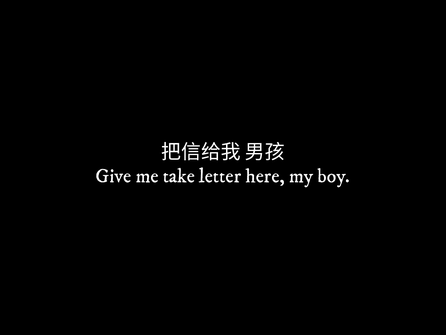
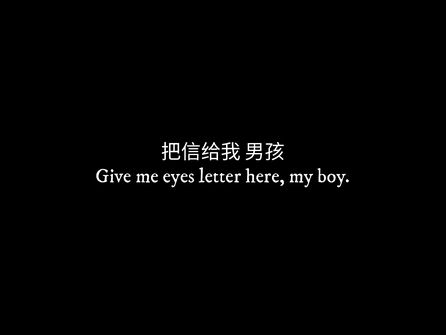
take: take -> eyes
